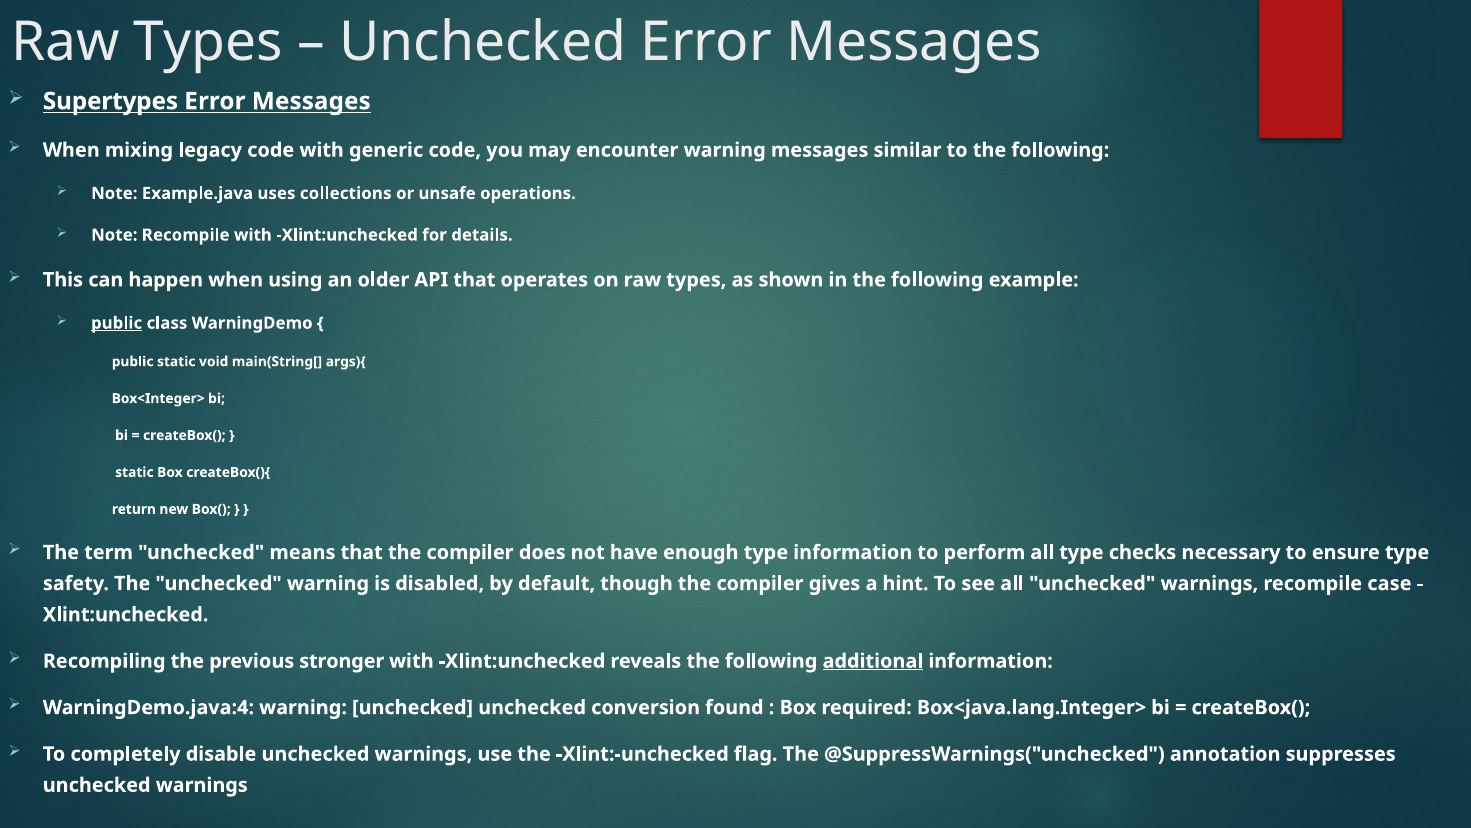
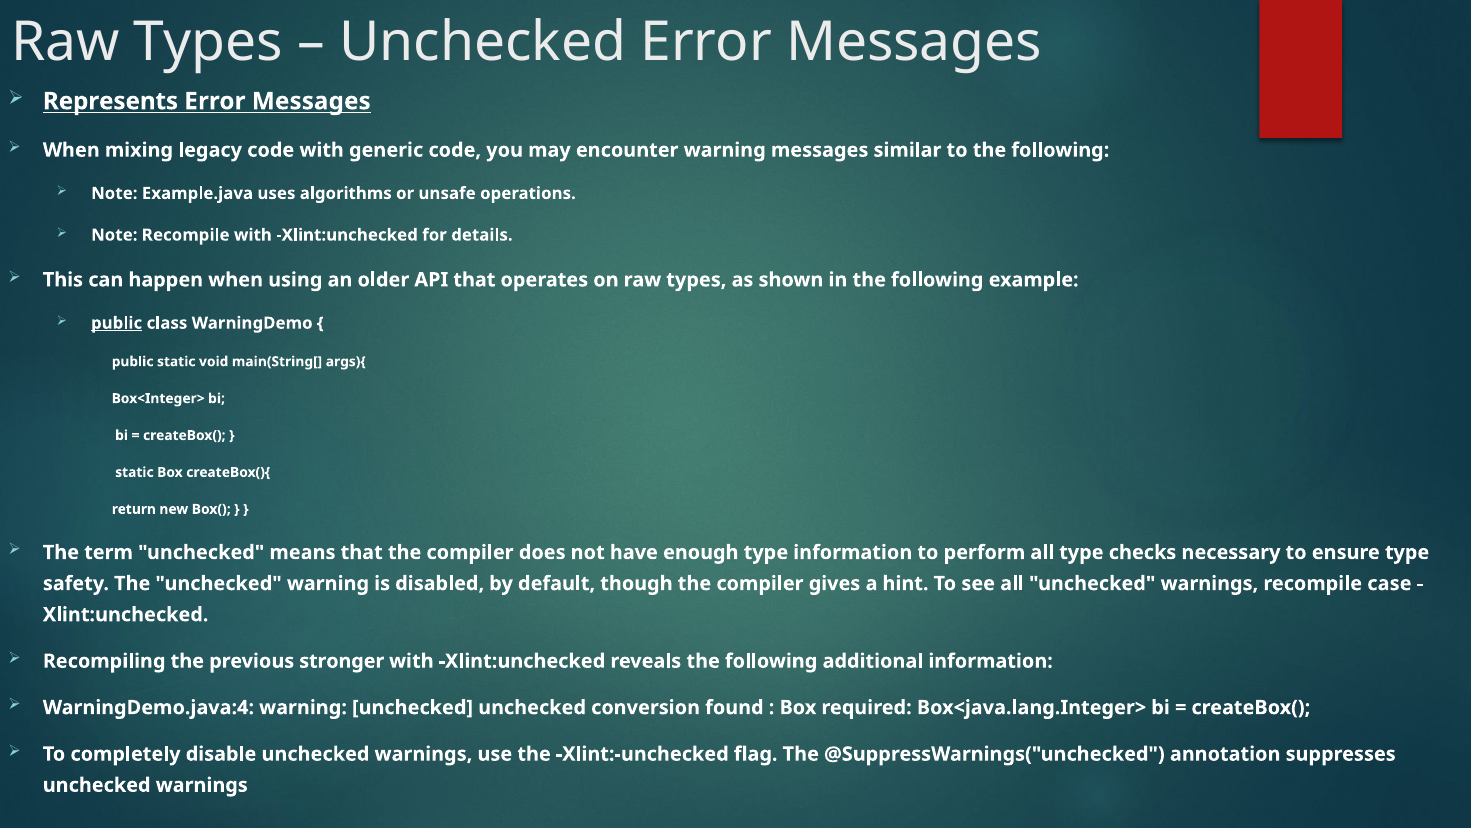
Supertypes: Supertypes -> Represents
collections: collections -> algorithms
additional underline: present -> none
